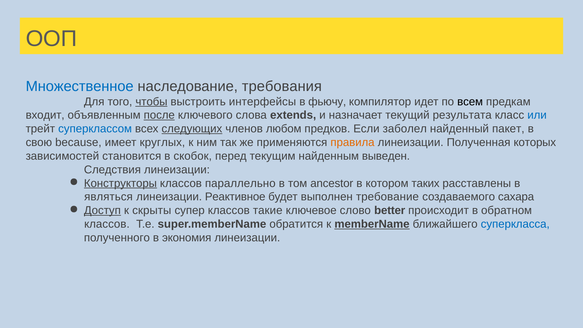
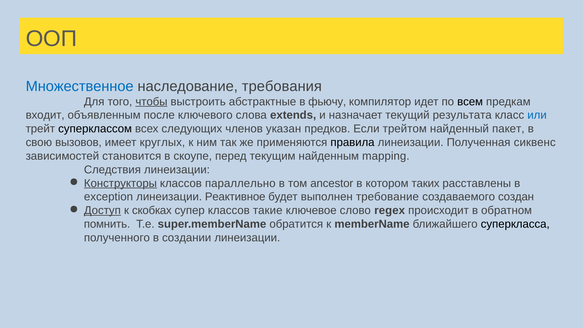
интерфейсы: интерфейсы -> абстрактные
после underline: present -> none
суперклассом colour: blue -> black
следующих underline: present -> none
любом: любом -> указан
заболел: заболел -> трейтом
because: because -> вызовов
правила colour: orange -> black
которых: которых -> сиквенс
скобок: скобок -> скоупе
выведен: выведен -> mapping
являться: являться -> exception
сахара: сахара -> создан
скрыты: скрыты -> скобках
better: better -> regex
классов at (107, 224): классов -> помнить
memberName underline: present -> none
суперкласса colour: blue -> black
экономия: экономия -> создании
